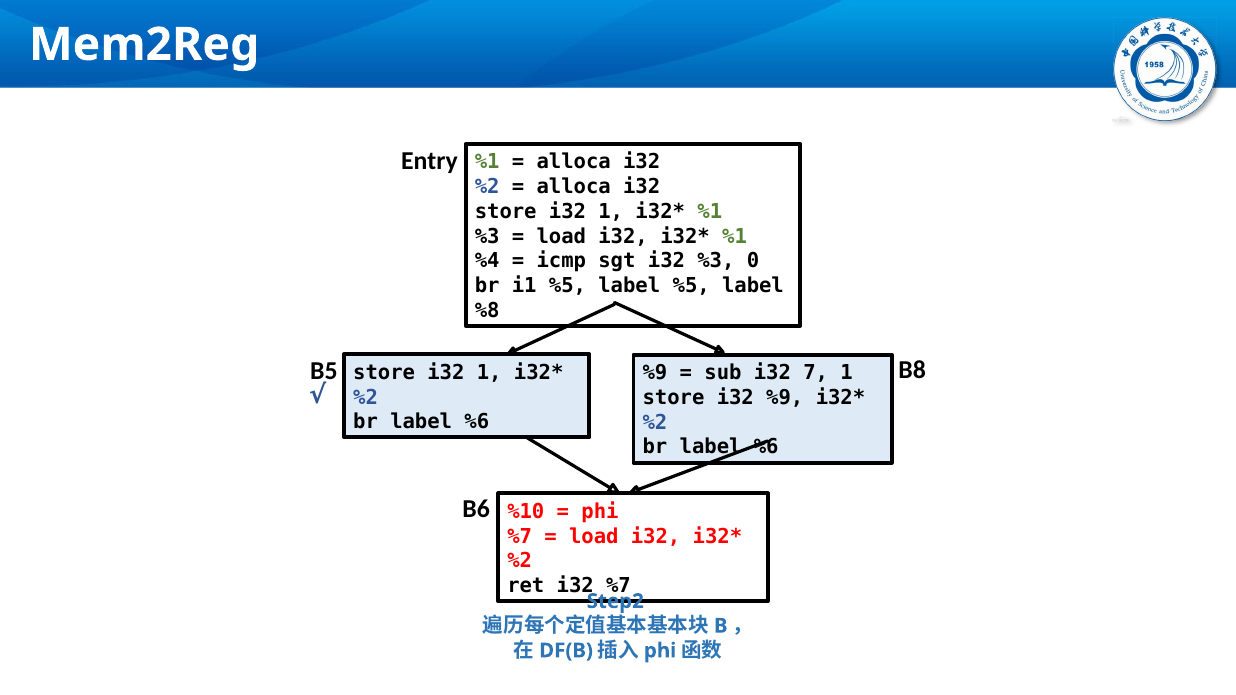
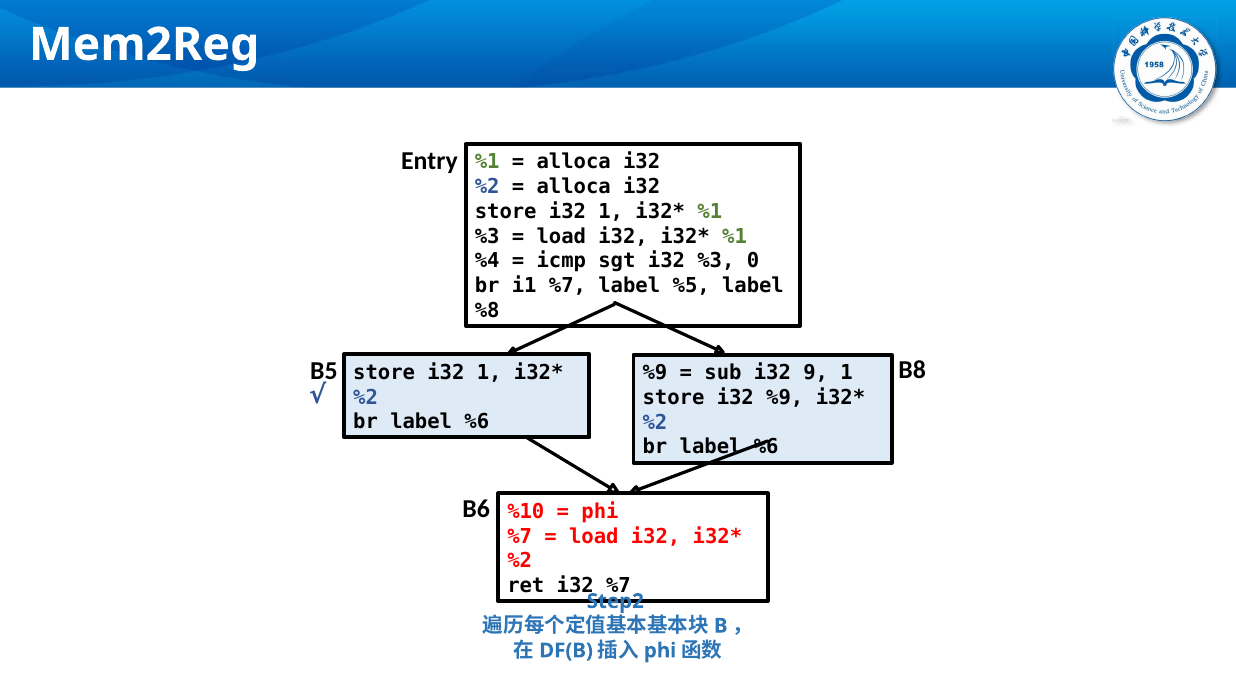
i1 %5: %5 -> %7
7: 7 -> 9
